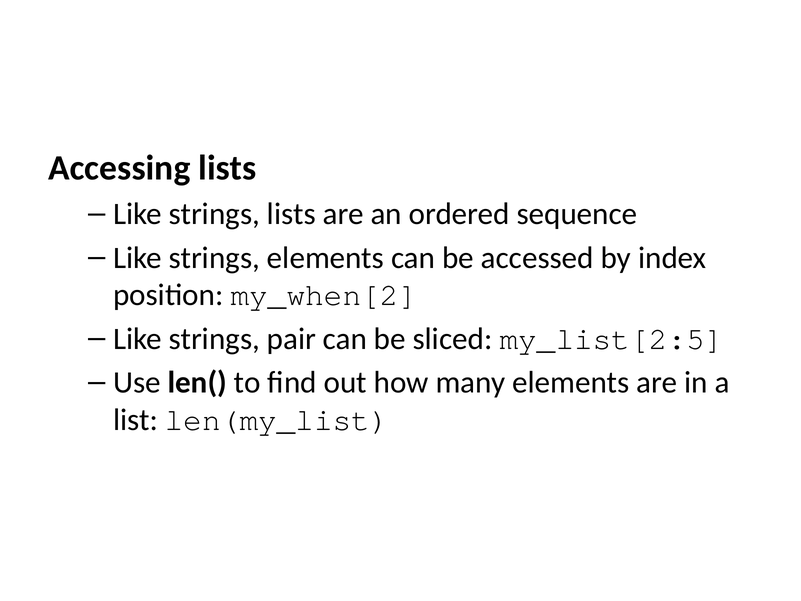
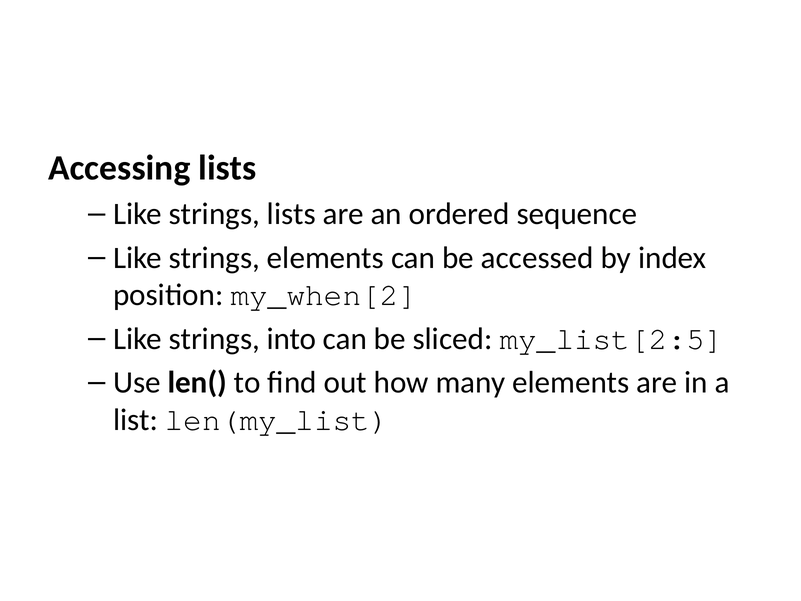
pair: pair -> into
